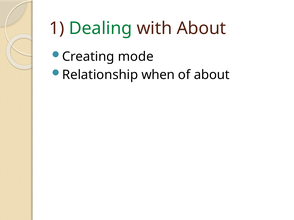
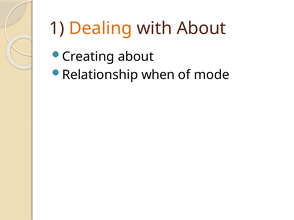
Dealing colour: green -> orange
Creating mode: mode -> about
of about: about -> mode
